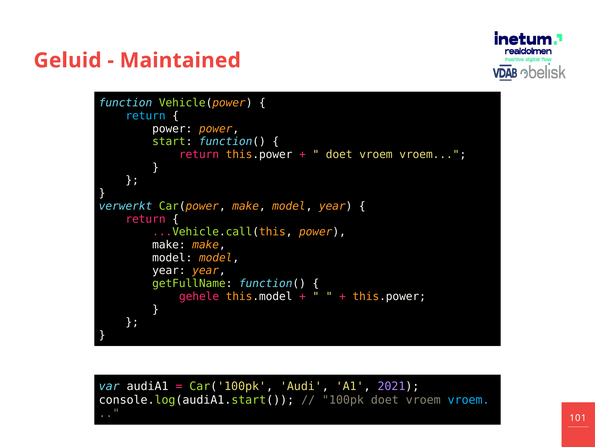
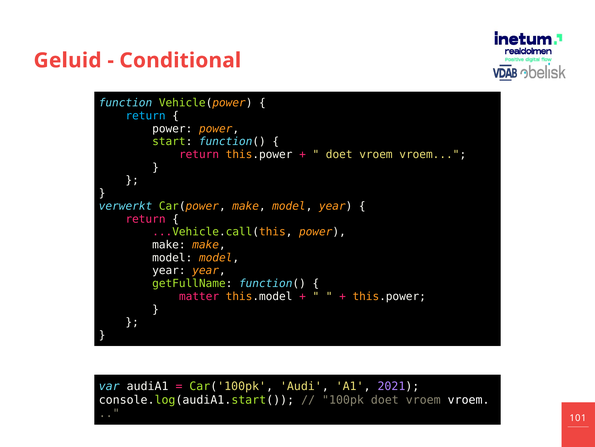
Maintained: Maintained -> Conditional
gehele: gehele -> matter
vroem at (469, 399) colour: light blue -> white
